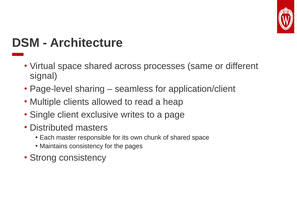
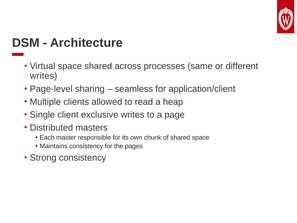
signal at (44, 76): signal -> writes
